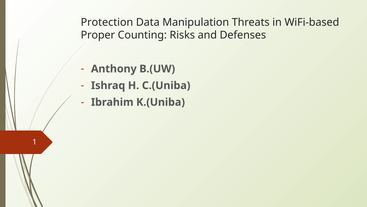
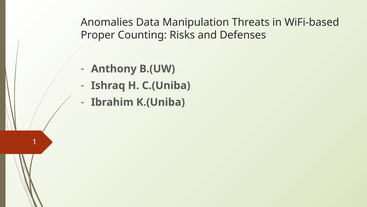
Protection: Protection -> Anomalies
